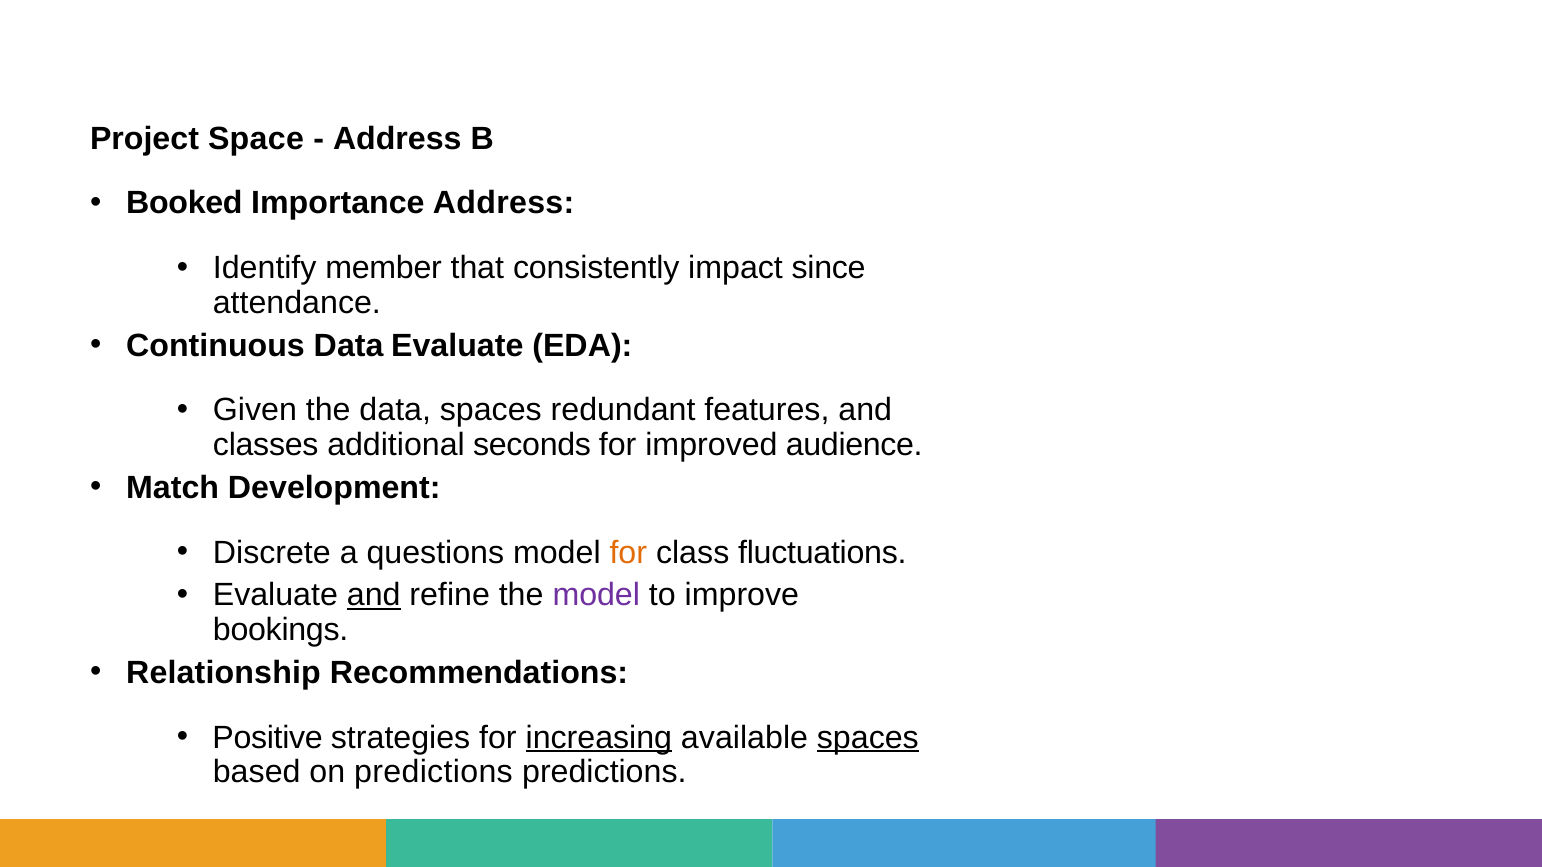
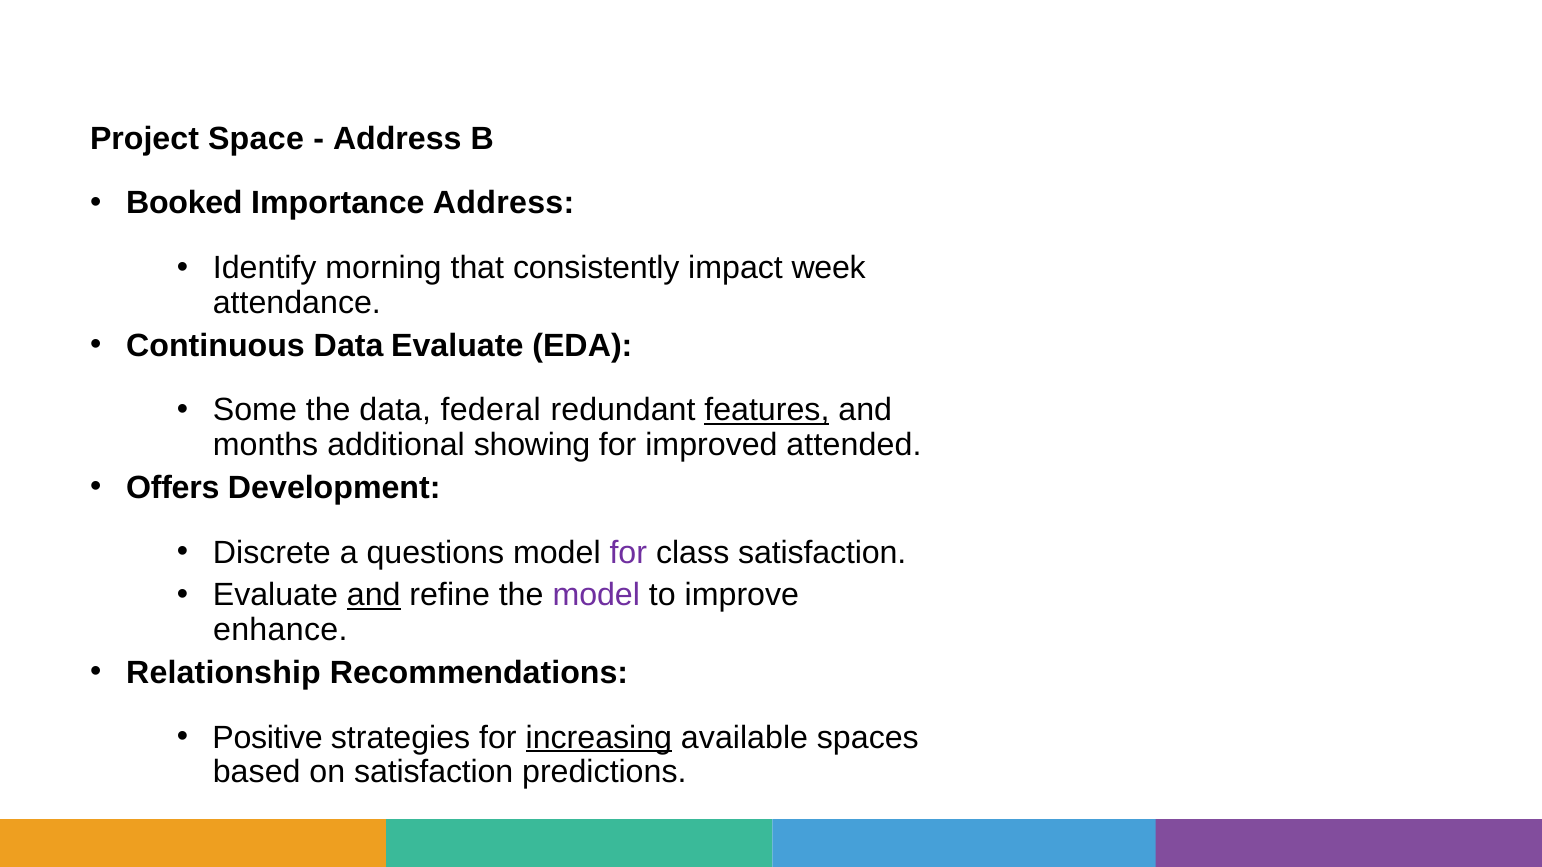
member: member -> morning
since: since -> week
Given: Given -> Some
data spaces: spaces -> federal
features underline: none -> present
classes: classes -> months
seconds: seconds -> showing
audience: audience -> attended
Match: Match -> Offers
for at (628, 553) colour: orange -> purple
class fluctuations: fluctuations -> satisfaction
bookings: bookings -> enhance
spaces at (868, 738) underline: present -> none
on predictions: predictions -> satisfaction
